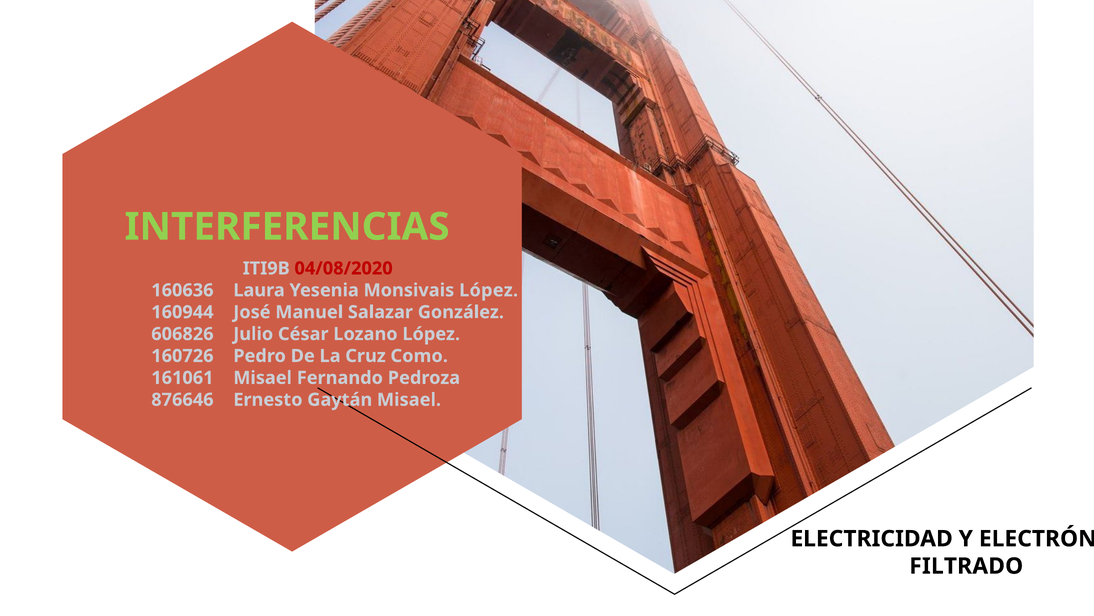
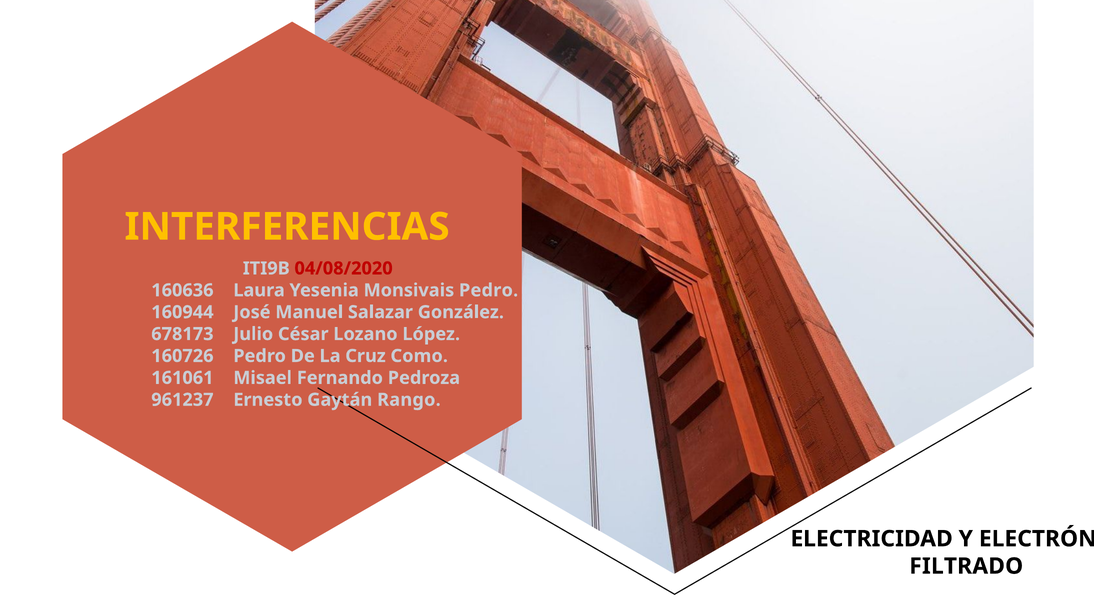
INTERFERENCIAS colour: light green -> yellow
Monsivais López: López -> Pedro
606826: 606826 -> 678173
876646: 876646 -> 961237
Gaytán Misael: Misael -> Rango
